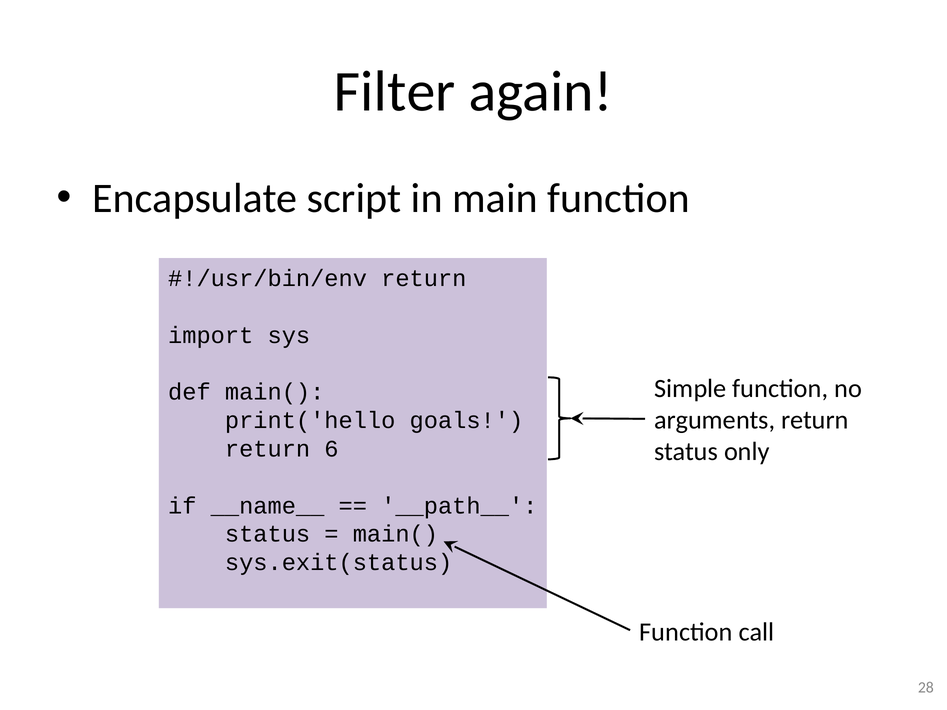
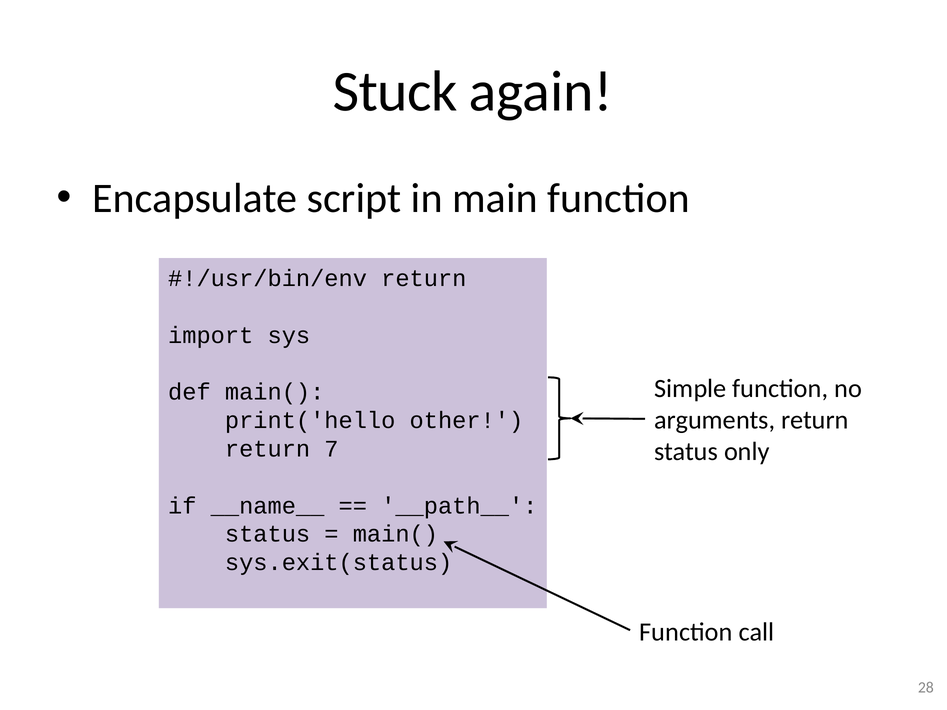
Filter: Filter -> Stuck
goals: goals -> other
6: 6 -> 7
